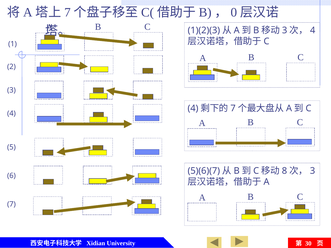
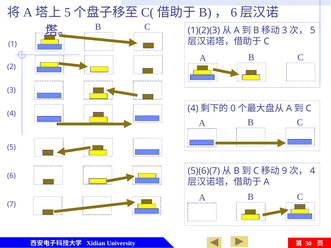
7 at (67, 12): 7 -> 5
0 at (234, 12): 0 -> 6
4 at (313, 30): 4 -> 5
7 at (233, 109): 7 -> 0
8: 8 -> 9
3 at (313, 171): 3 -> 4
